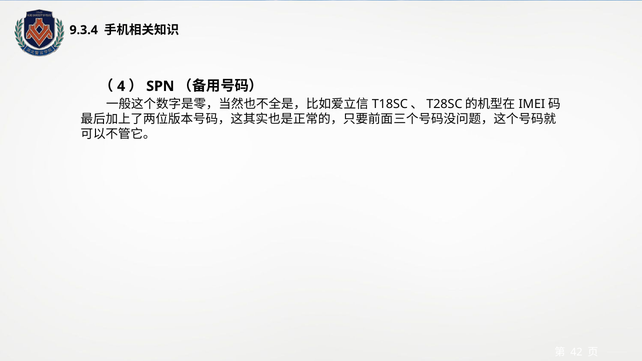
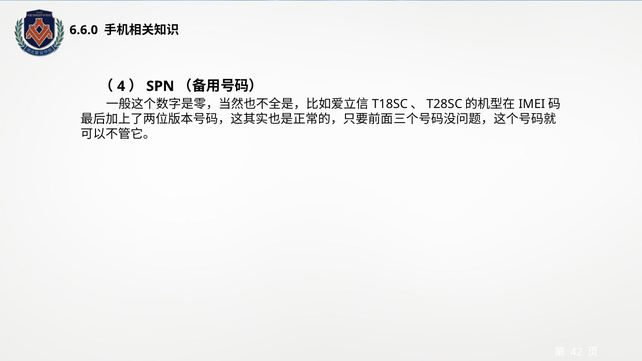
9.3.4: 9.3.4 -> 6.6.0
